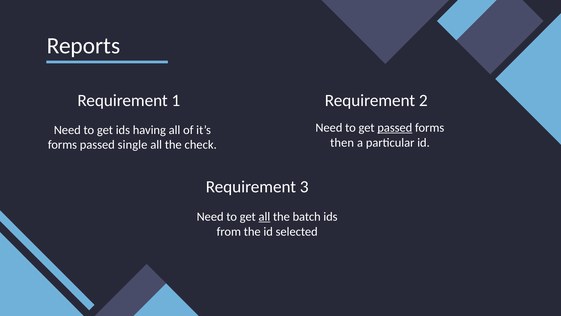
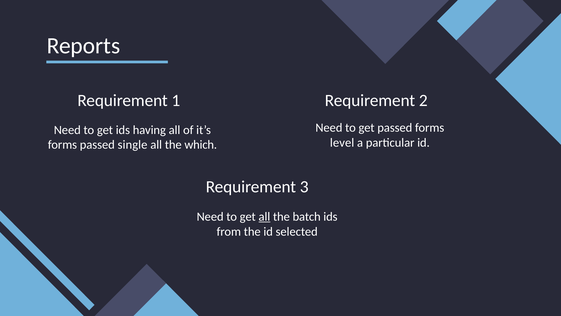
passed at (395, 128) underline: present -> none
then: then -> level
check: check -> which
